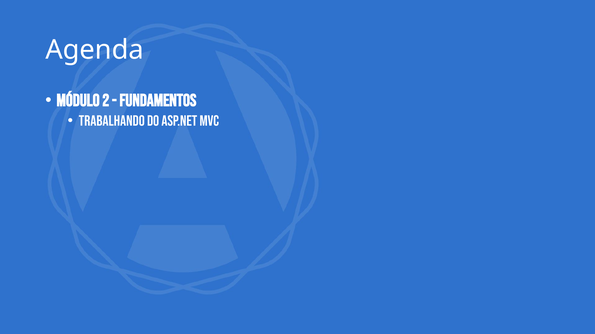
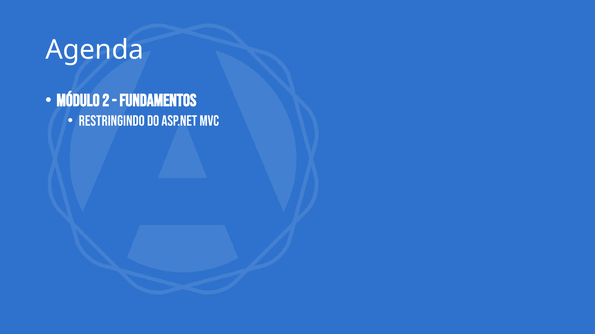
Trabalhando: Trabalhando -> Restringindo
